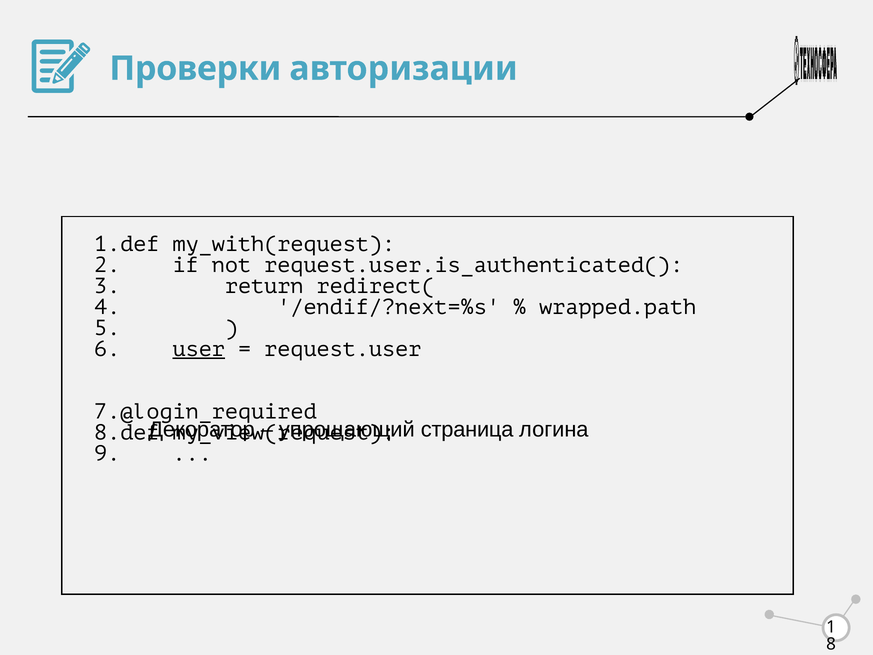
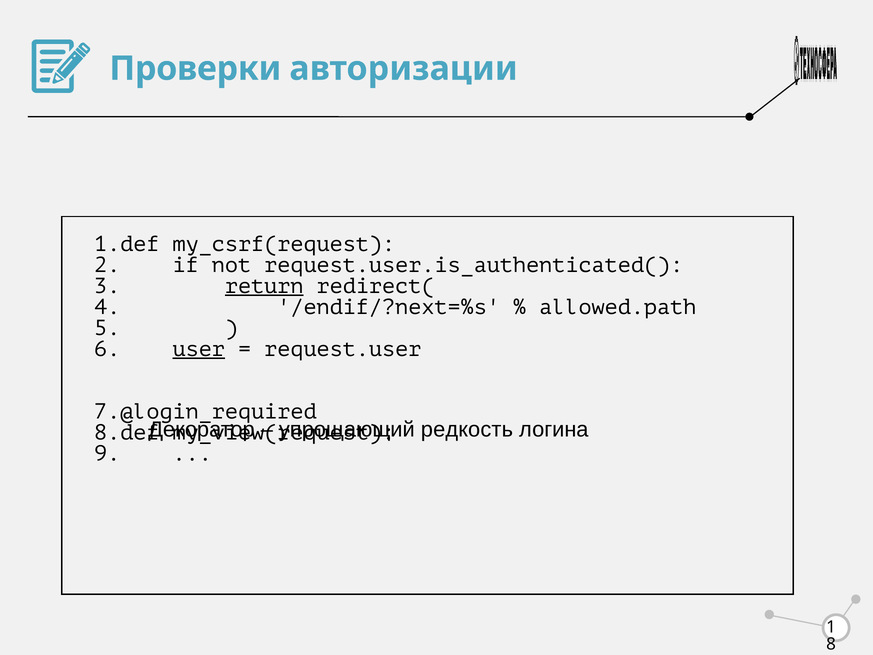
my_with(request: my_with(request -> my_csrf(request
return underline: none -> present
wrapped.path: wrapped.path -> allowed.path
страница: страница -> редкость
